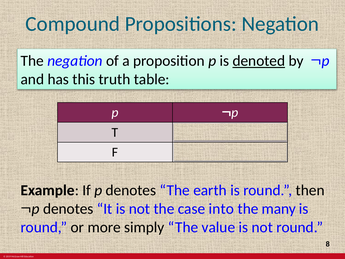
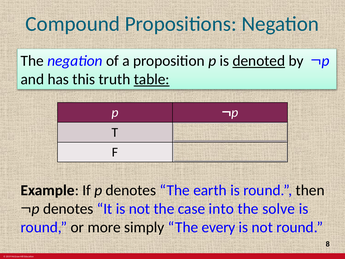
table underline: none -> present
many: many -> solve
value: value -> every
